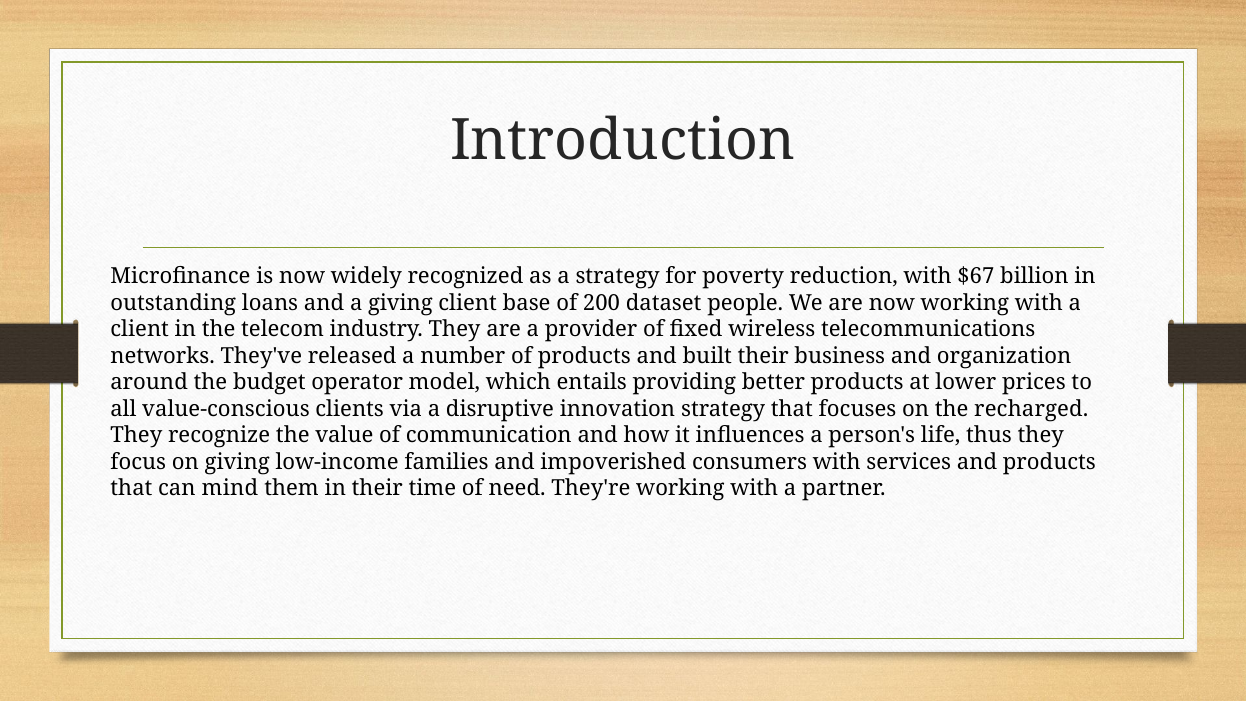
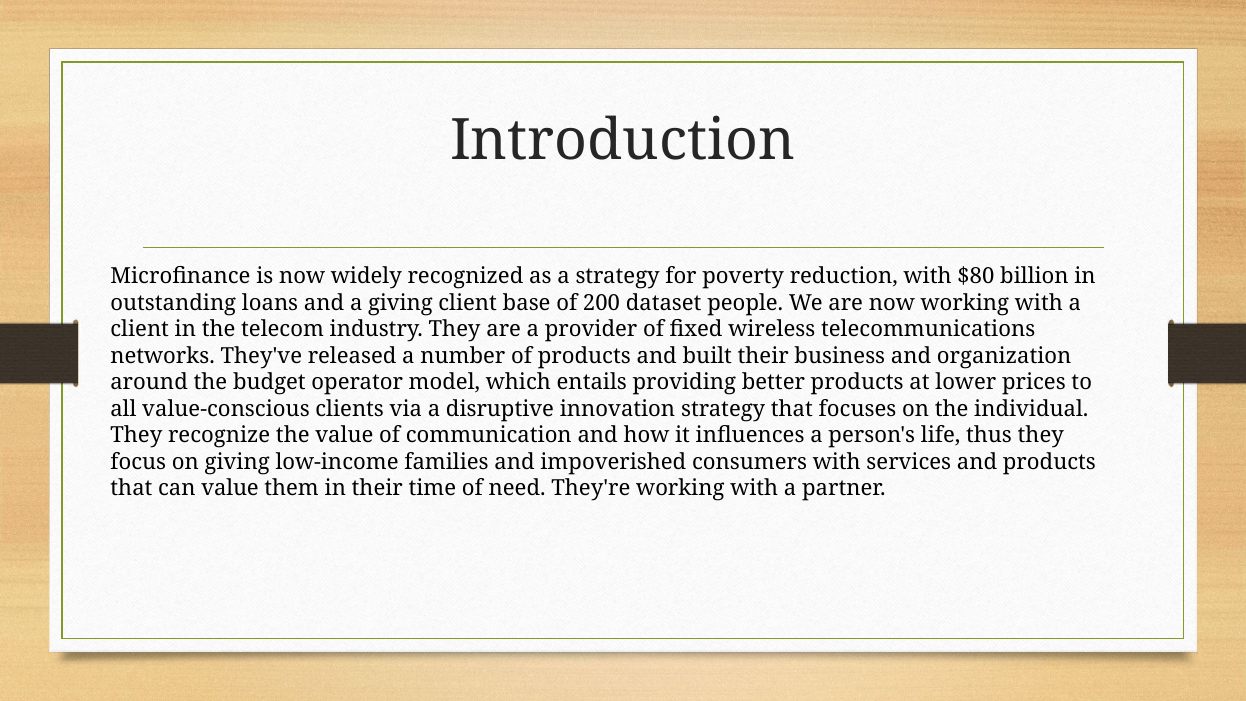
$67: $67 -> $80
recharged: recharged -> individual
can mind: mind -> value
